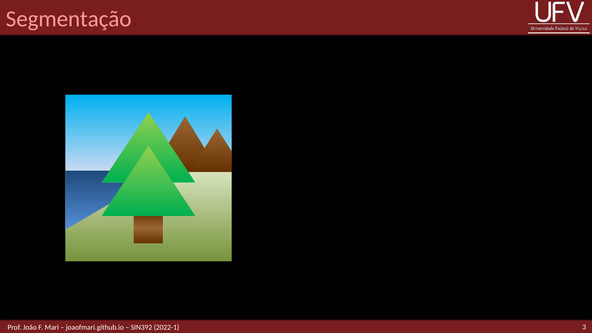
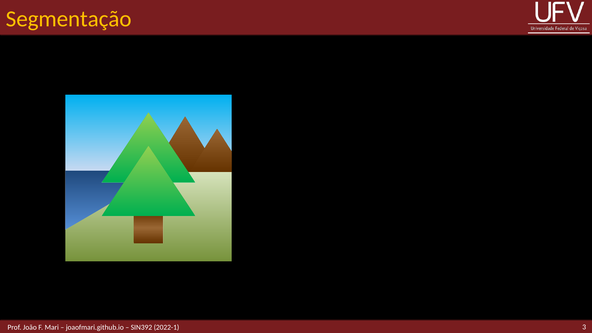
Segmentação colour: pink -> yellow
